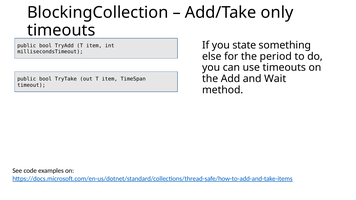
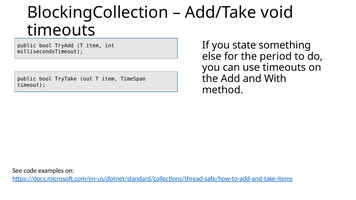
only: only -> void
Wait: Wait -> With
